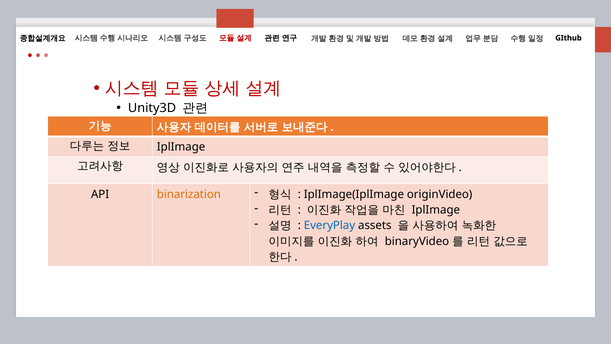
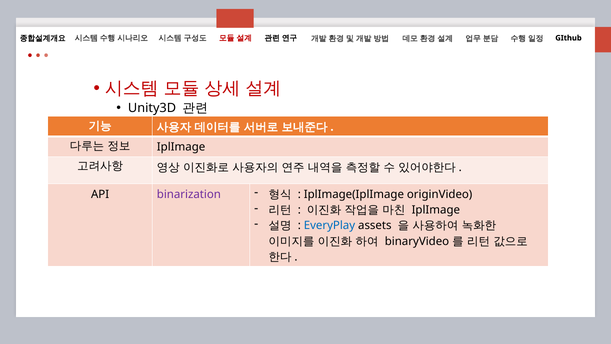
binarization colour: orange -> purple
